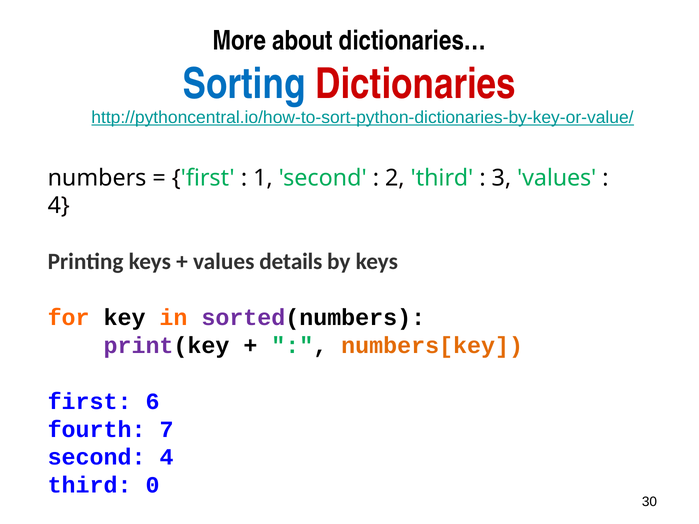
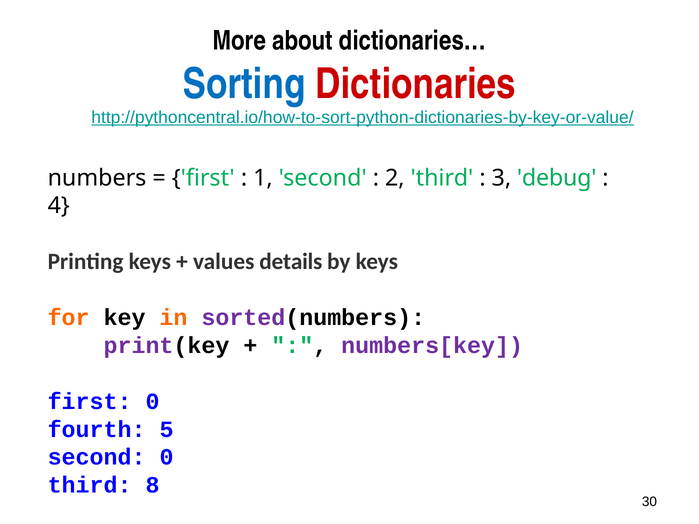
3 values: values -> debug
numbers[key colour: orange -> purple
first 6: 6 -> 0
7: 7 -> 5
second 4: 4 -> 0
0: 0 -> 8
